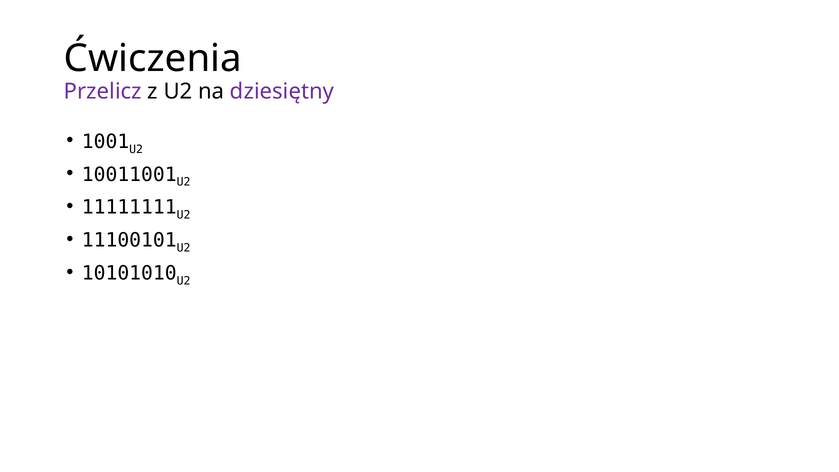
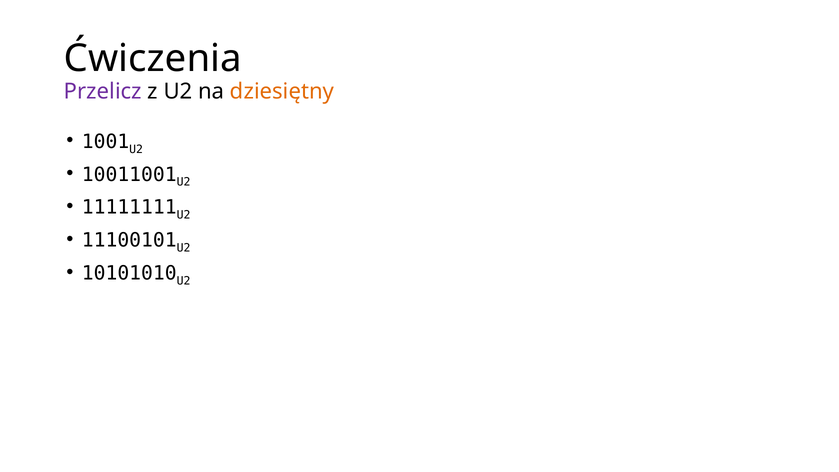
dziesiętny colour: purple -> orange
